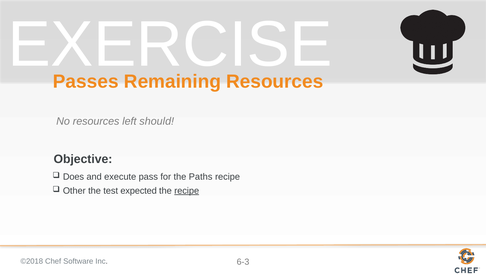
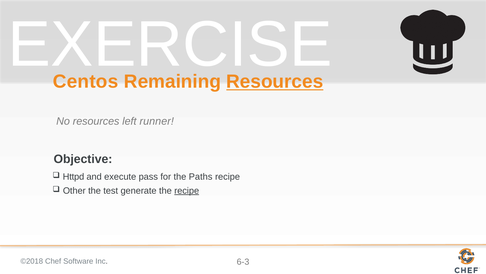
Passes: Passes -> Centos
Resources at (275, 81) underline: none -> present
should: should -> runner
Does: Does -> Httpd
expected: expected -> generate
